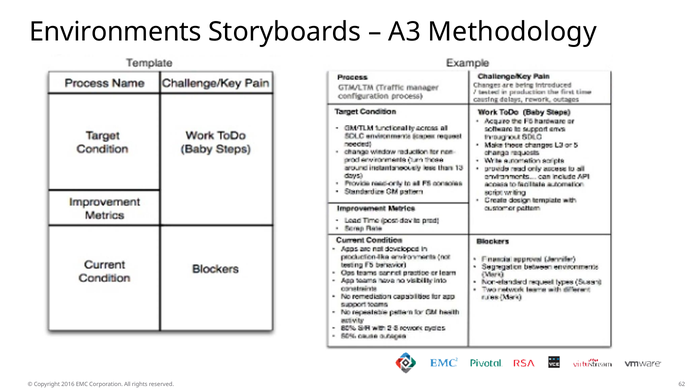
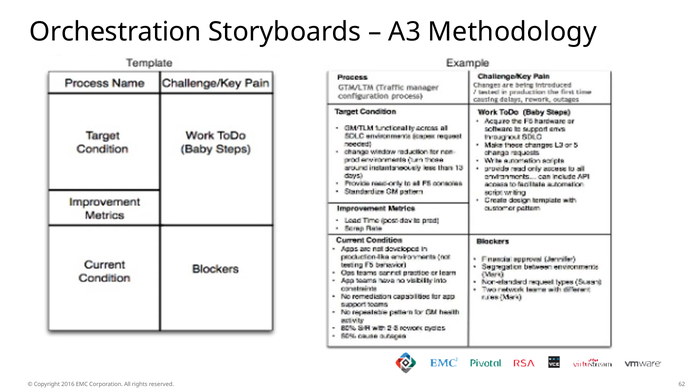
Environments: Environments -> Orchestration
